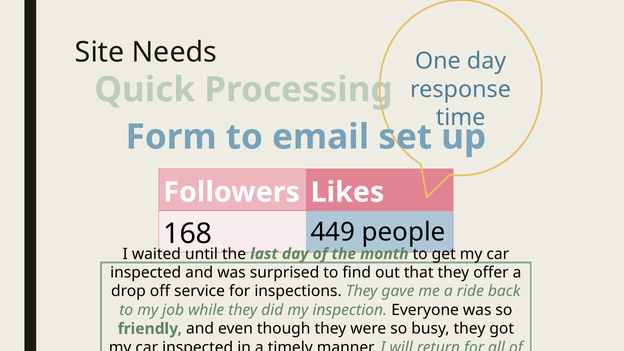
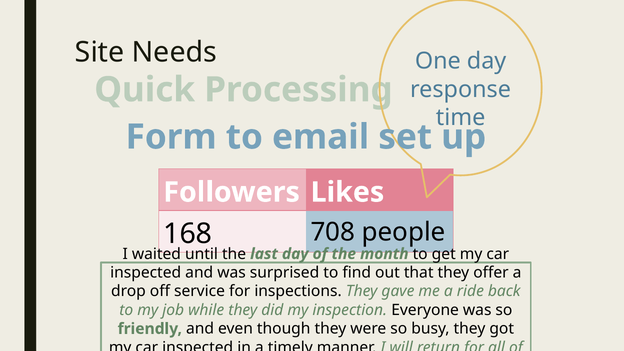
449: 449 -> 708
